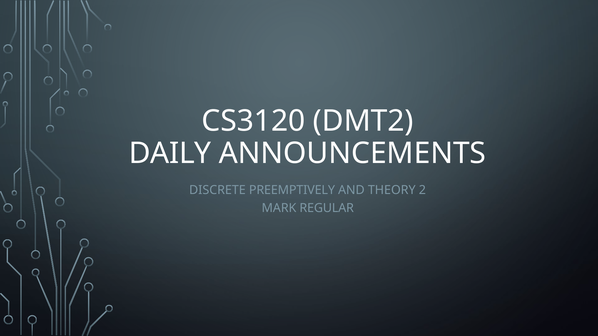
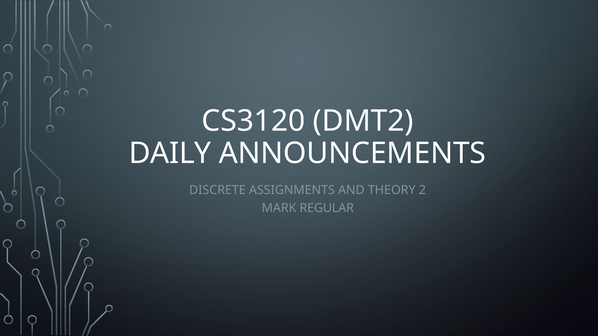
PREEMPTIVELY: PREEMPTIVELY -> ASSIGNMENTS
